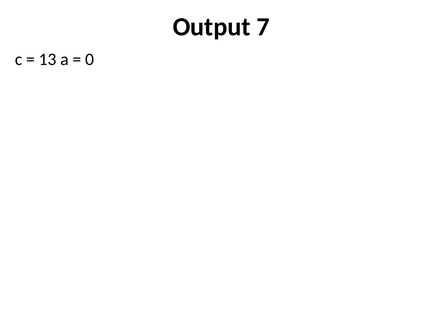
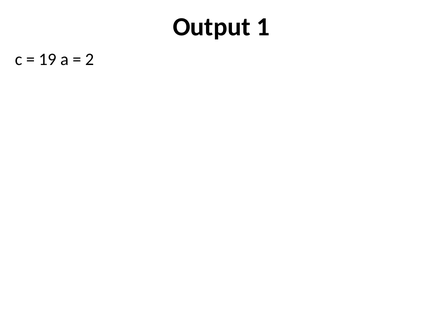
7: 7 -> 1
13: 13 -> 19
0: 0 -> 2
